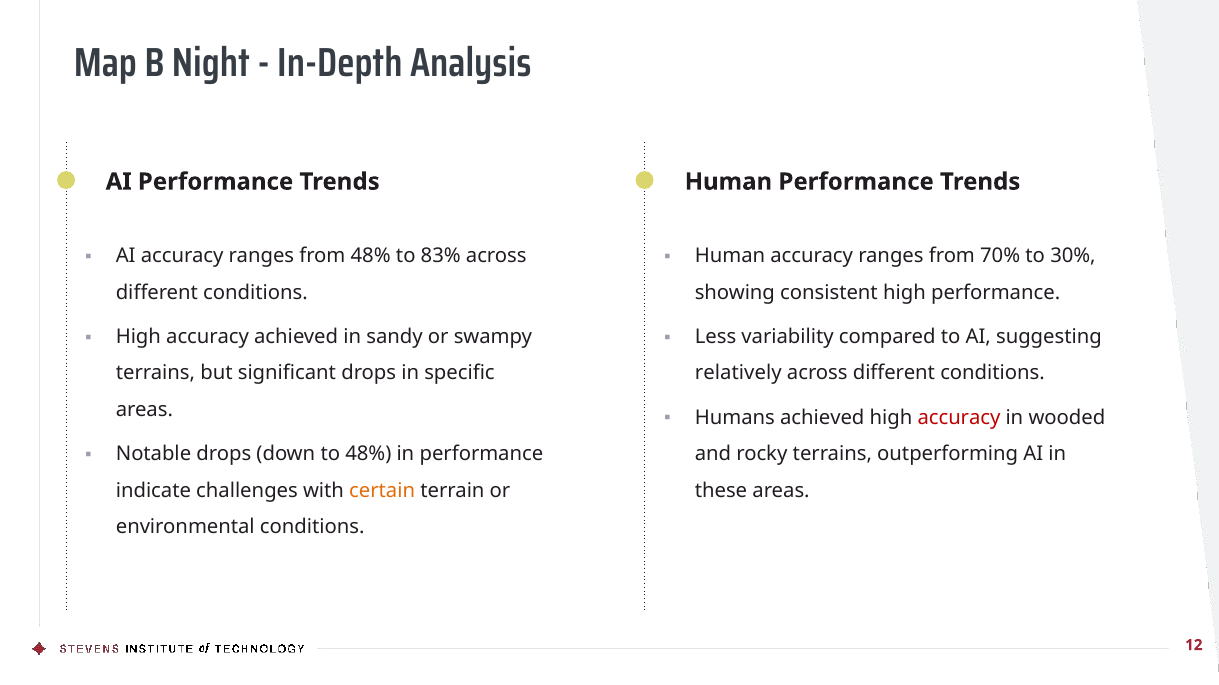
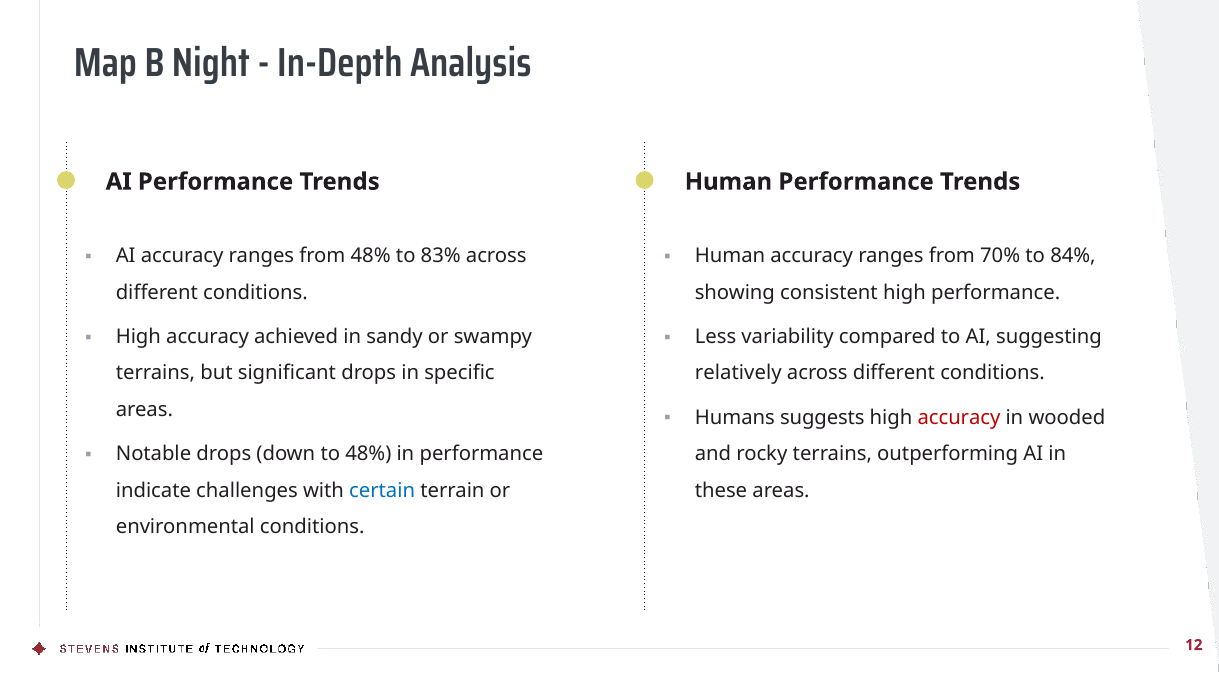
30%: 30% -> 84%
Humans achieved: achieved -> suggests
certain colour: orange -> blue
